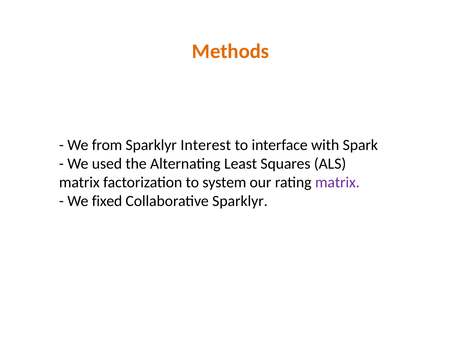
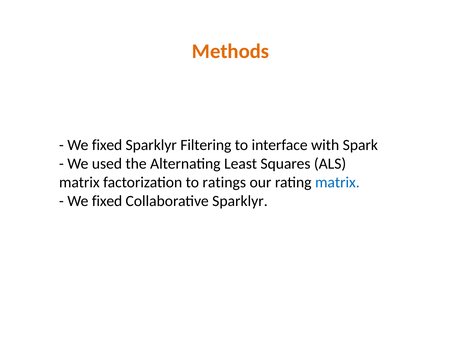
from at (107, 145): from -> fixed
Interest: Interest -> Filtering
system: system -> ratings
matrix at (337, 182) colour: purple -> blue
